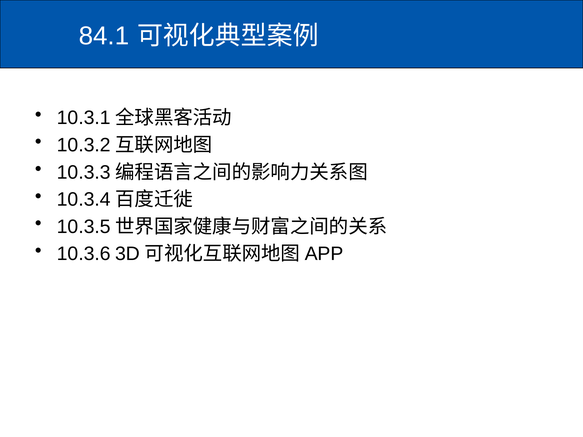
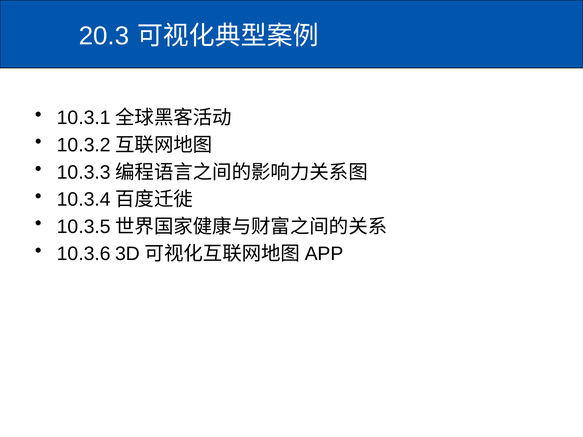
84.1: 84.1 -> 20.3
